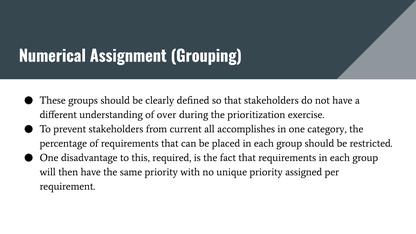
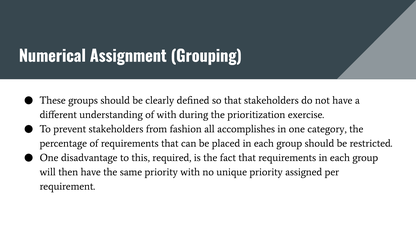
of over: over -> with
current: current -> fashion
